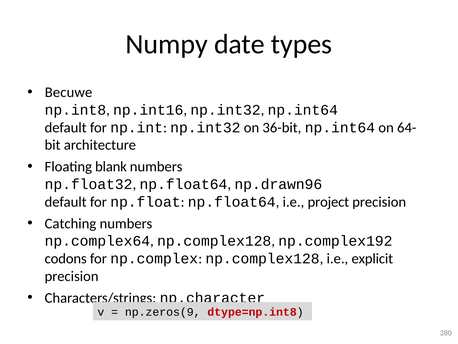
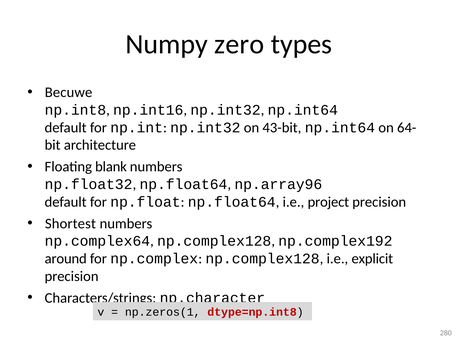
date: date -> zero
36-bit: 36-bit -> 43-bit
np.drawn96: np.drawn96 -> np.array96
Catching: Catching -> Shortest
codons: codons -> around
np.zeros(9: np.zeros(9 -> np.zeros(1
